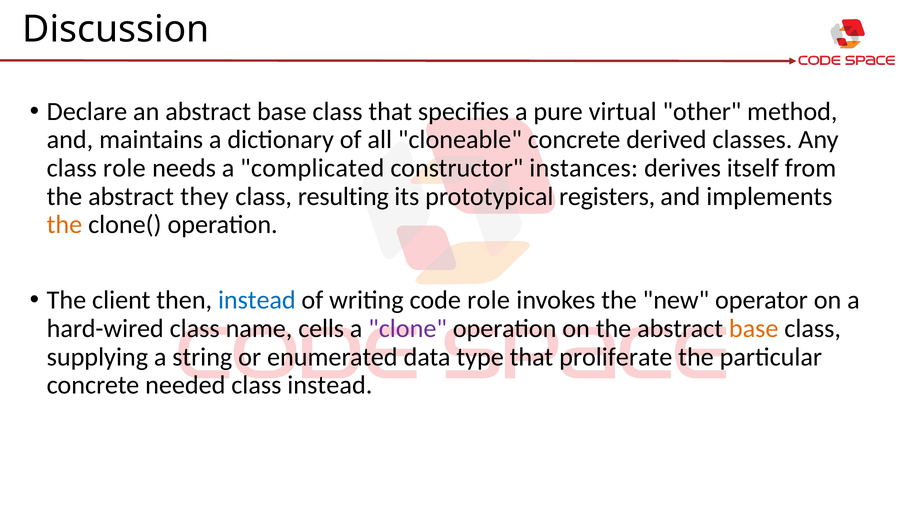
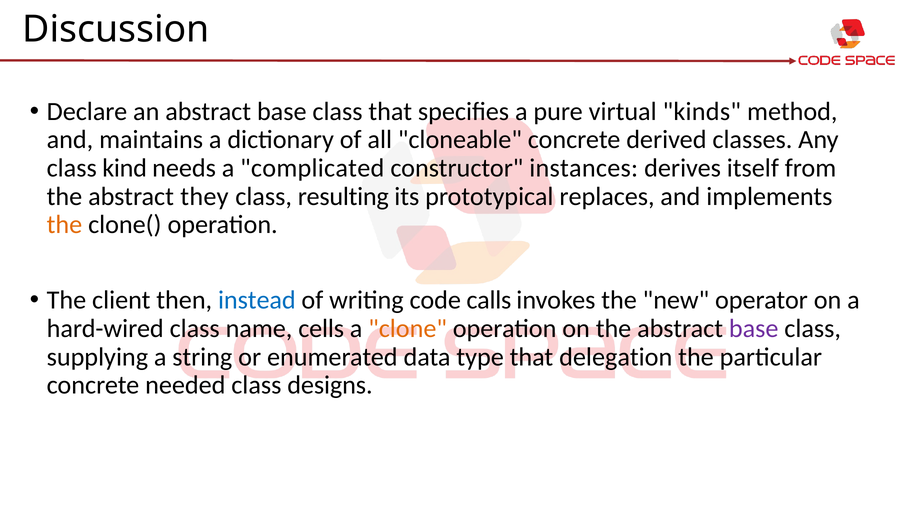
other: other -> kinds
class role: role -> kind
registers: registers -> replaces
code role: role -> calls
clone colour: purple -> orange
base at (754, 328) colour: orange -> purple
proliferate: proliferate -> delegation
class instead: instead -> designs
